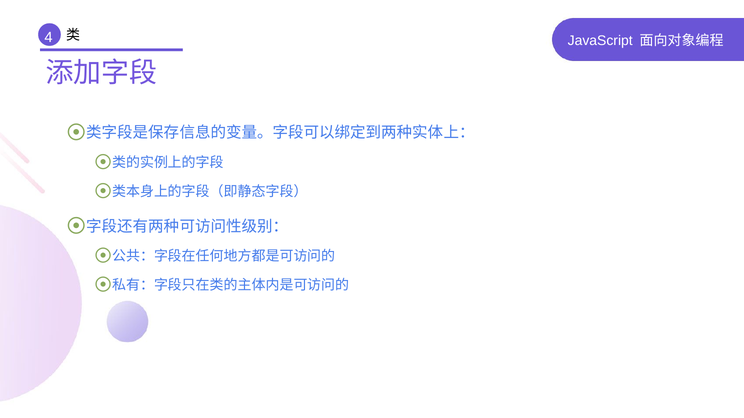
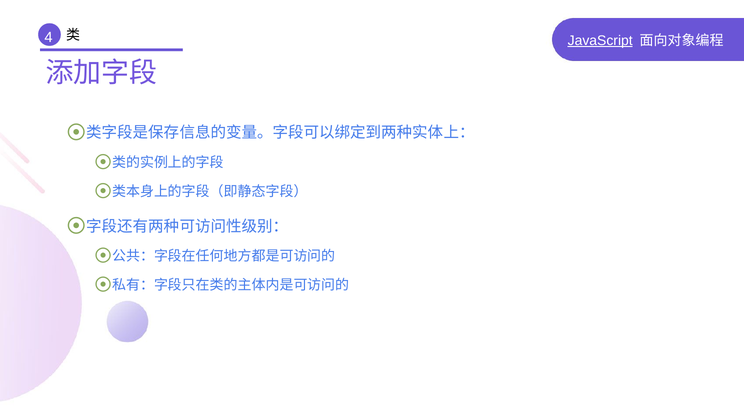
JavaScript underline: none -> present
